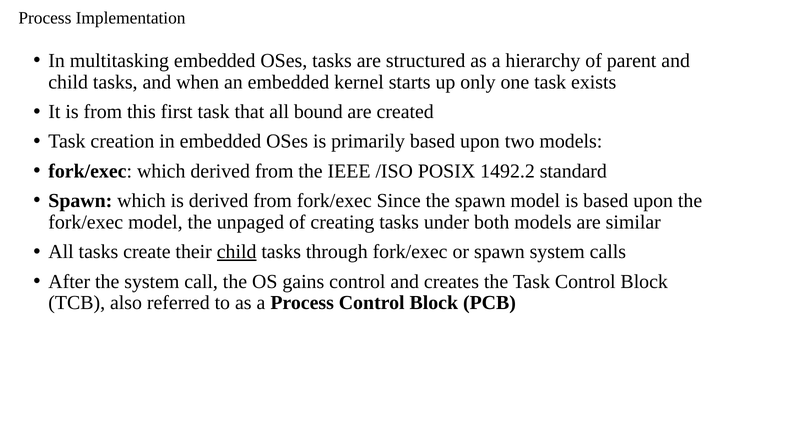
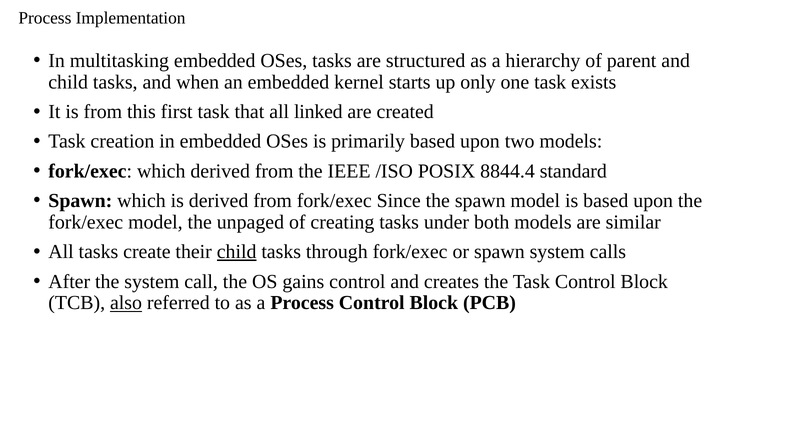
bound: bound -> linked
1492.2: 1492.2 -> 8844.4
also underline: none -> present
